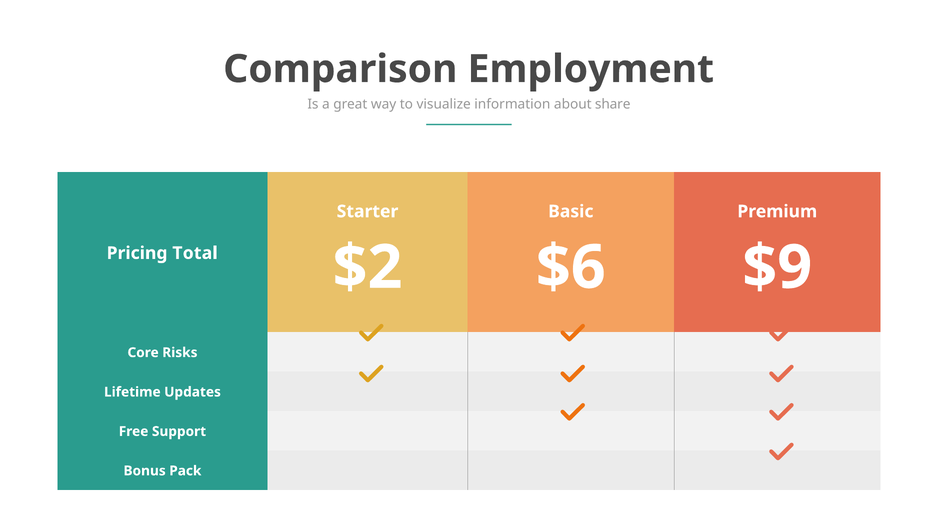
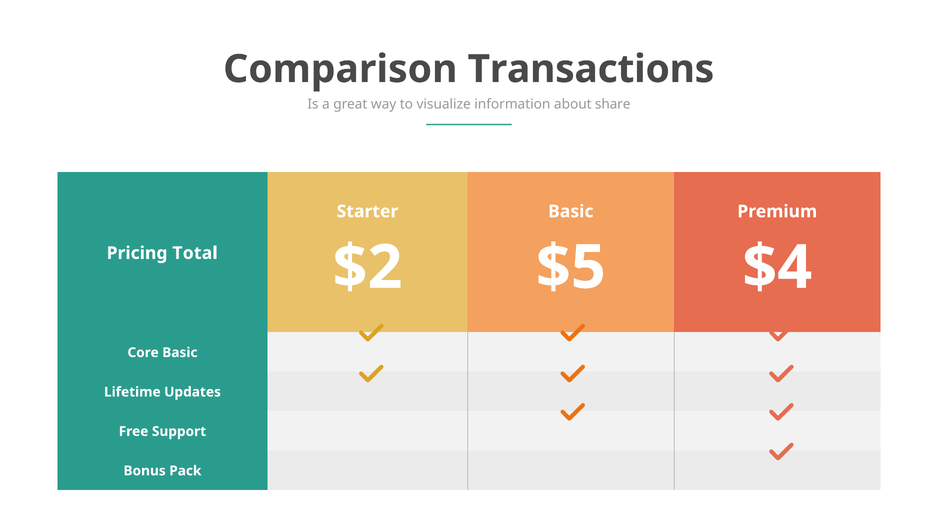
Employment: Employment -> Transactions
$6: $6 -> $5
$9: $9 -> $4
Core Risks: Risks -> Basic
